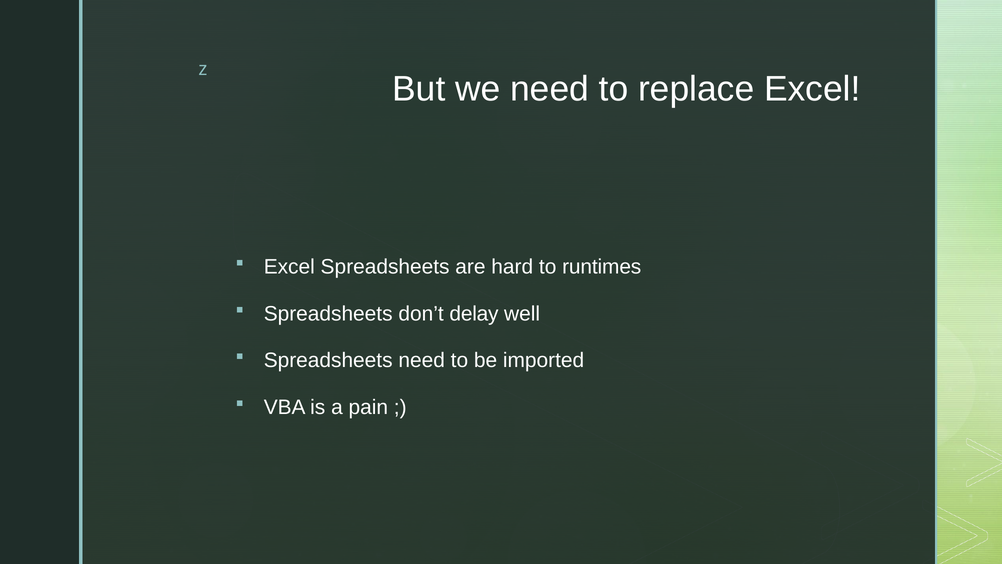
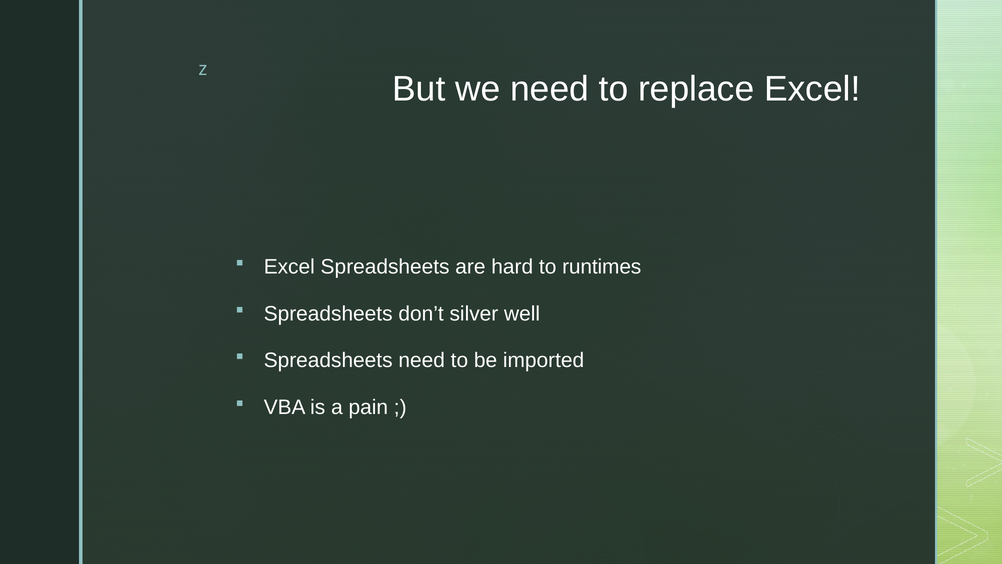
delay: delay -> silver
